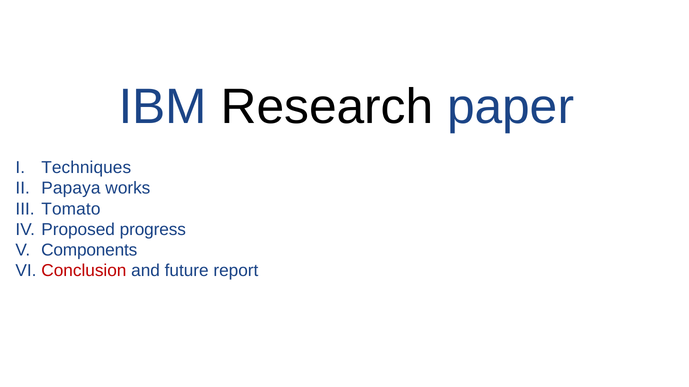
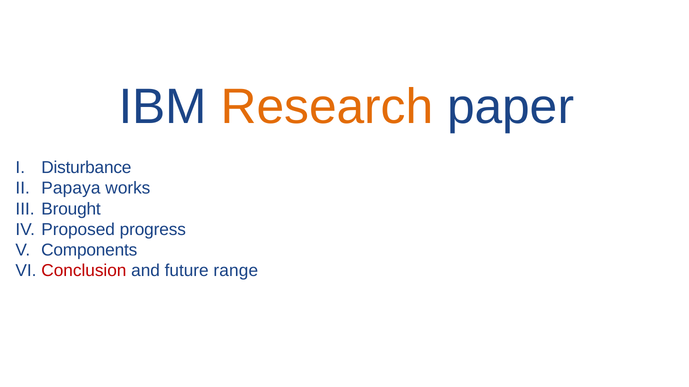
Research colour: black -> orange
Techniques: Techniques -> Disturbance
Tomato: Tomato -> Brought
report: report -> range
